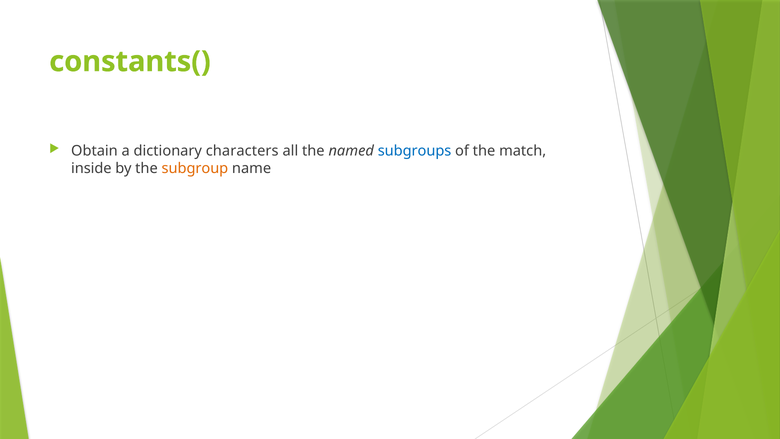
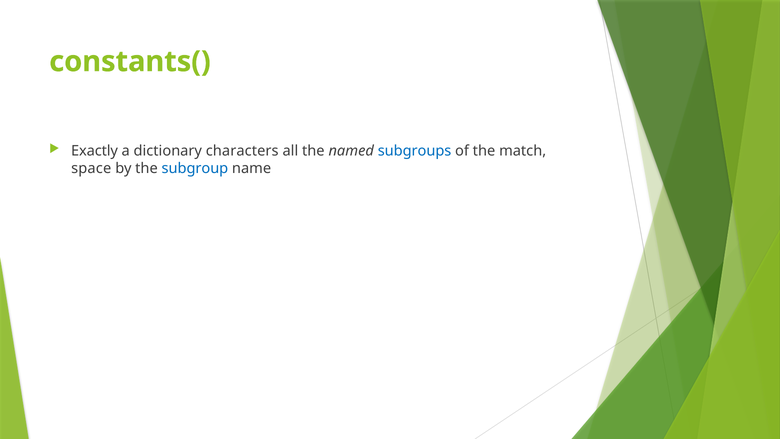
Obtain: Obtain -> Exactly
inside: inside -> space
subgroup colour: orange -> blue
